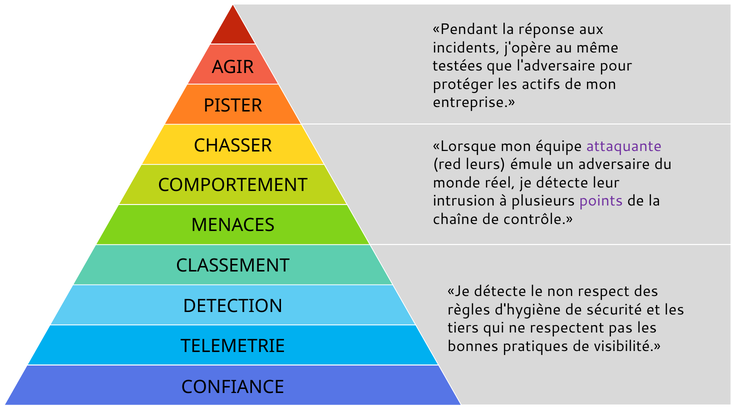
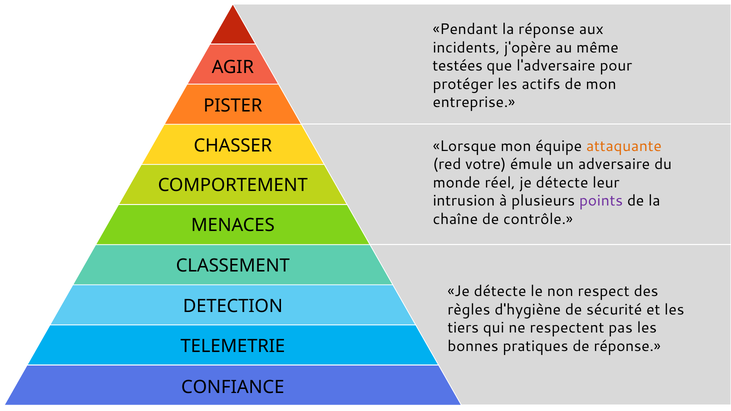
attaquante colour: purple -> orange
leurs: leurs -> votre
de visibilité: visibilité -> réponse
